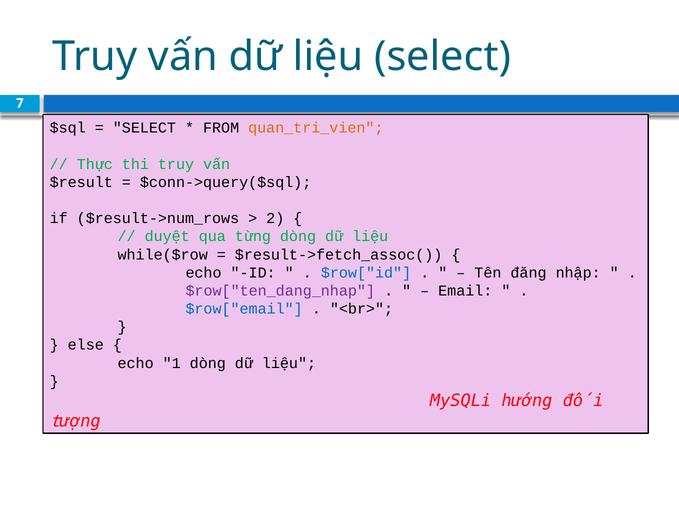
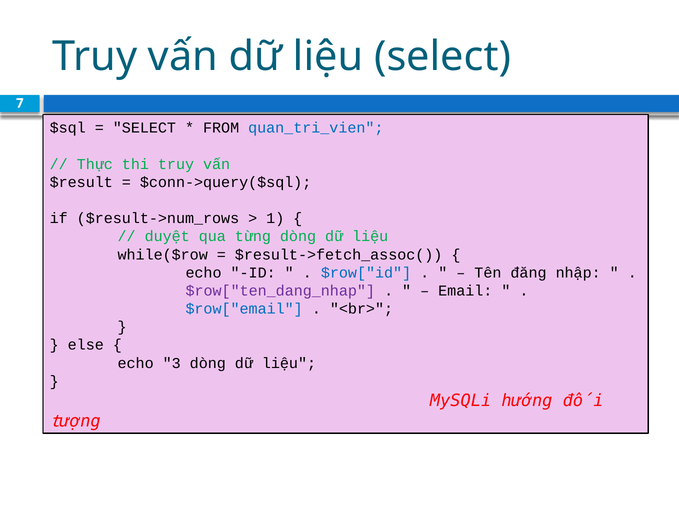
quan_tri_vien colour: orange -> blue
2: 2 -> 1
1: 1 -> 3
